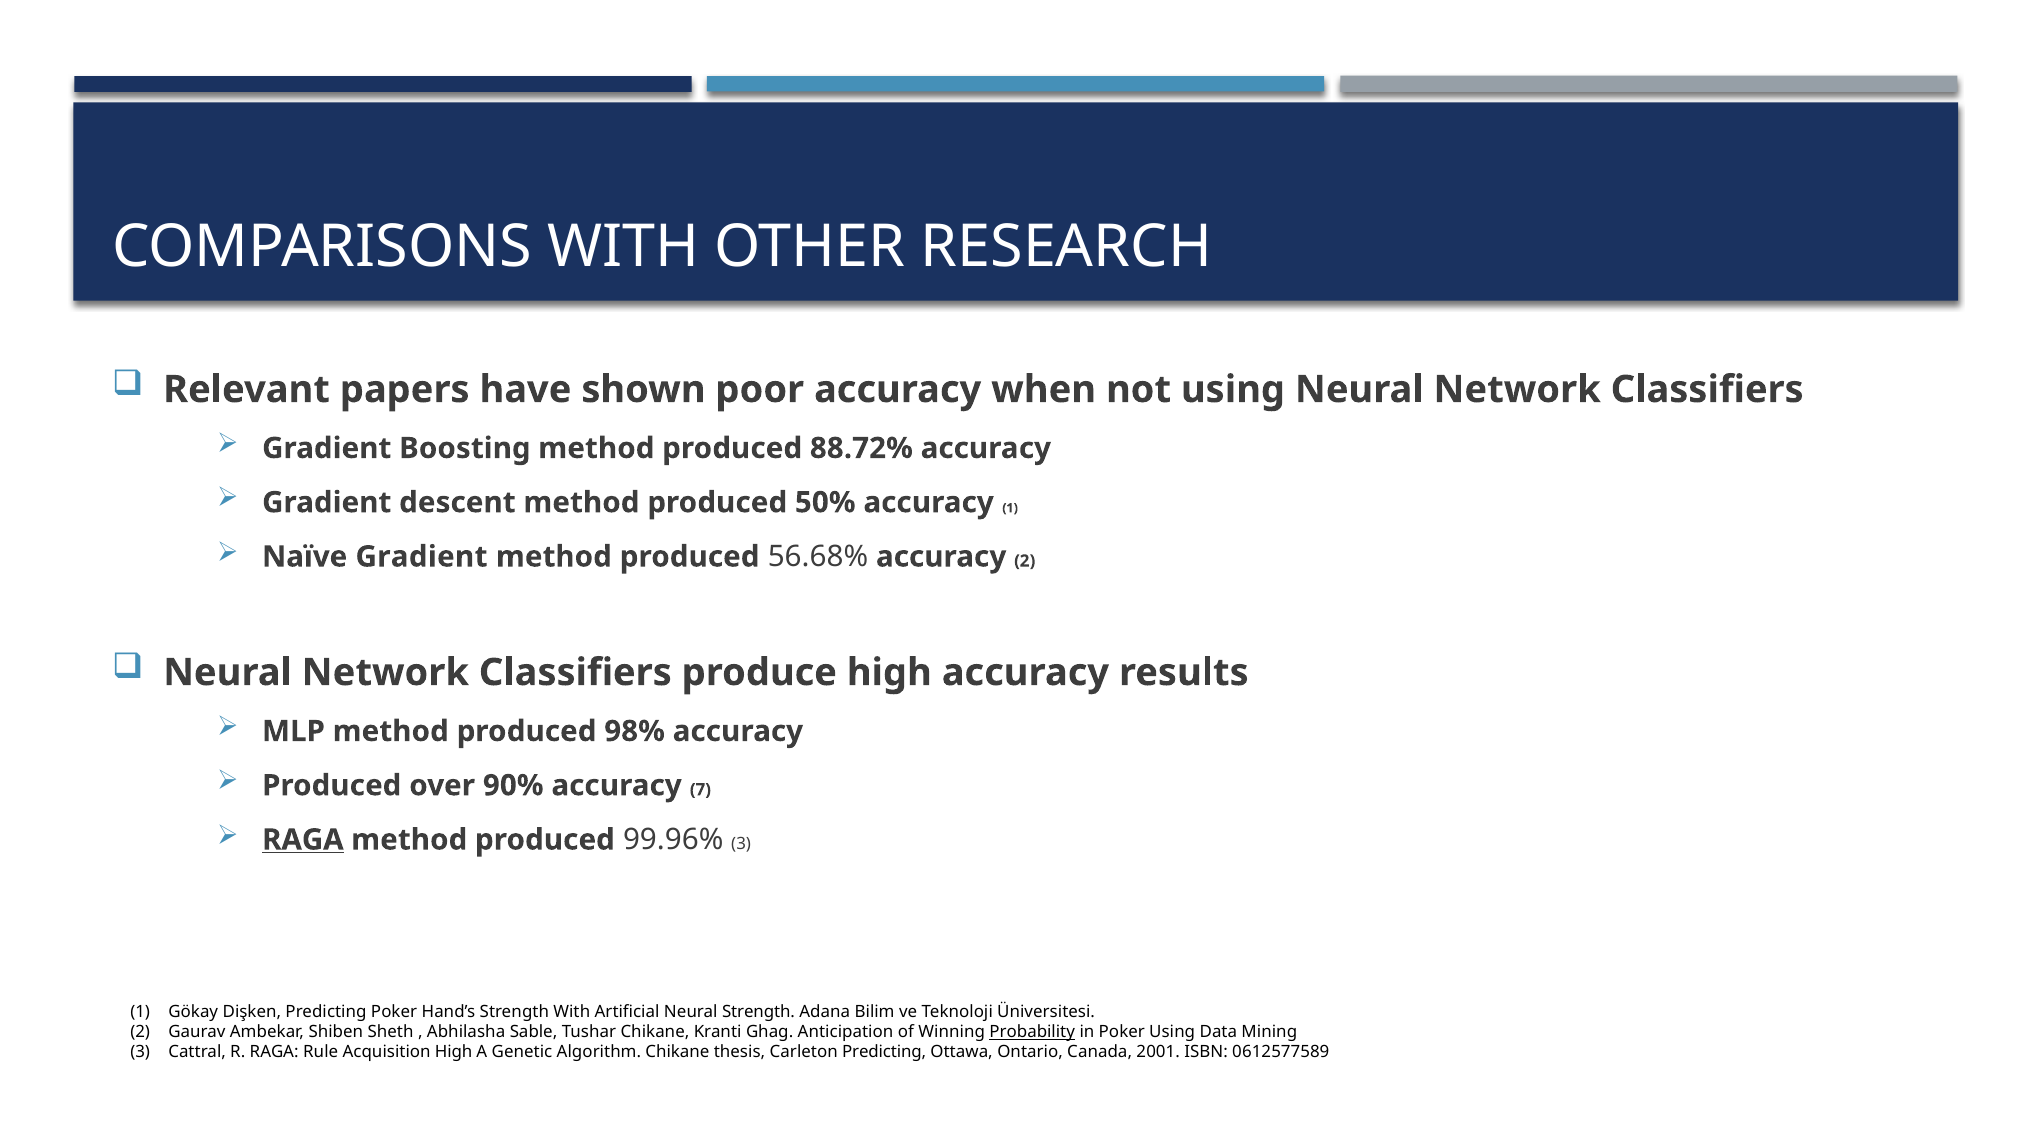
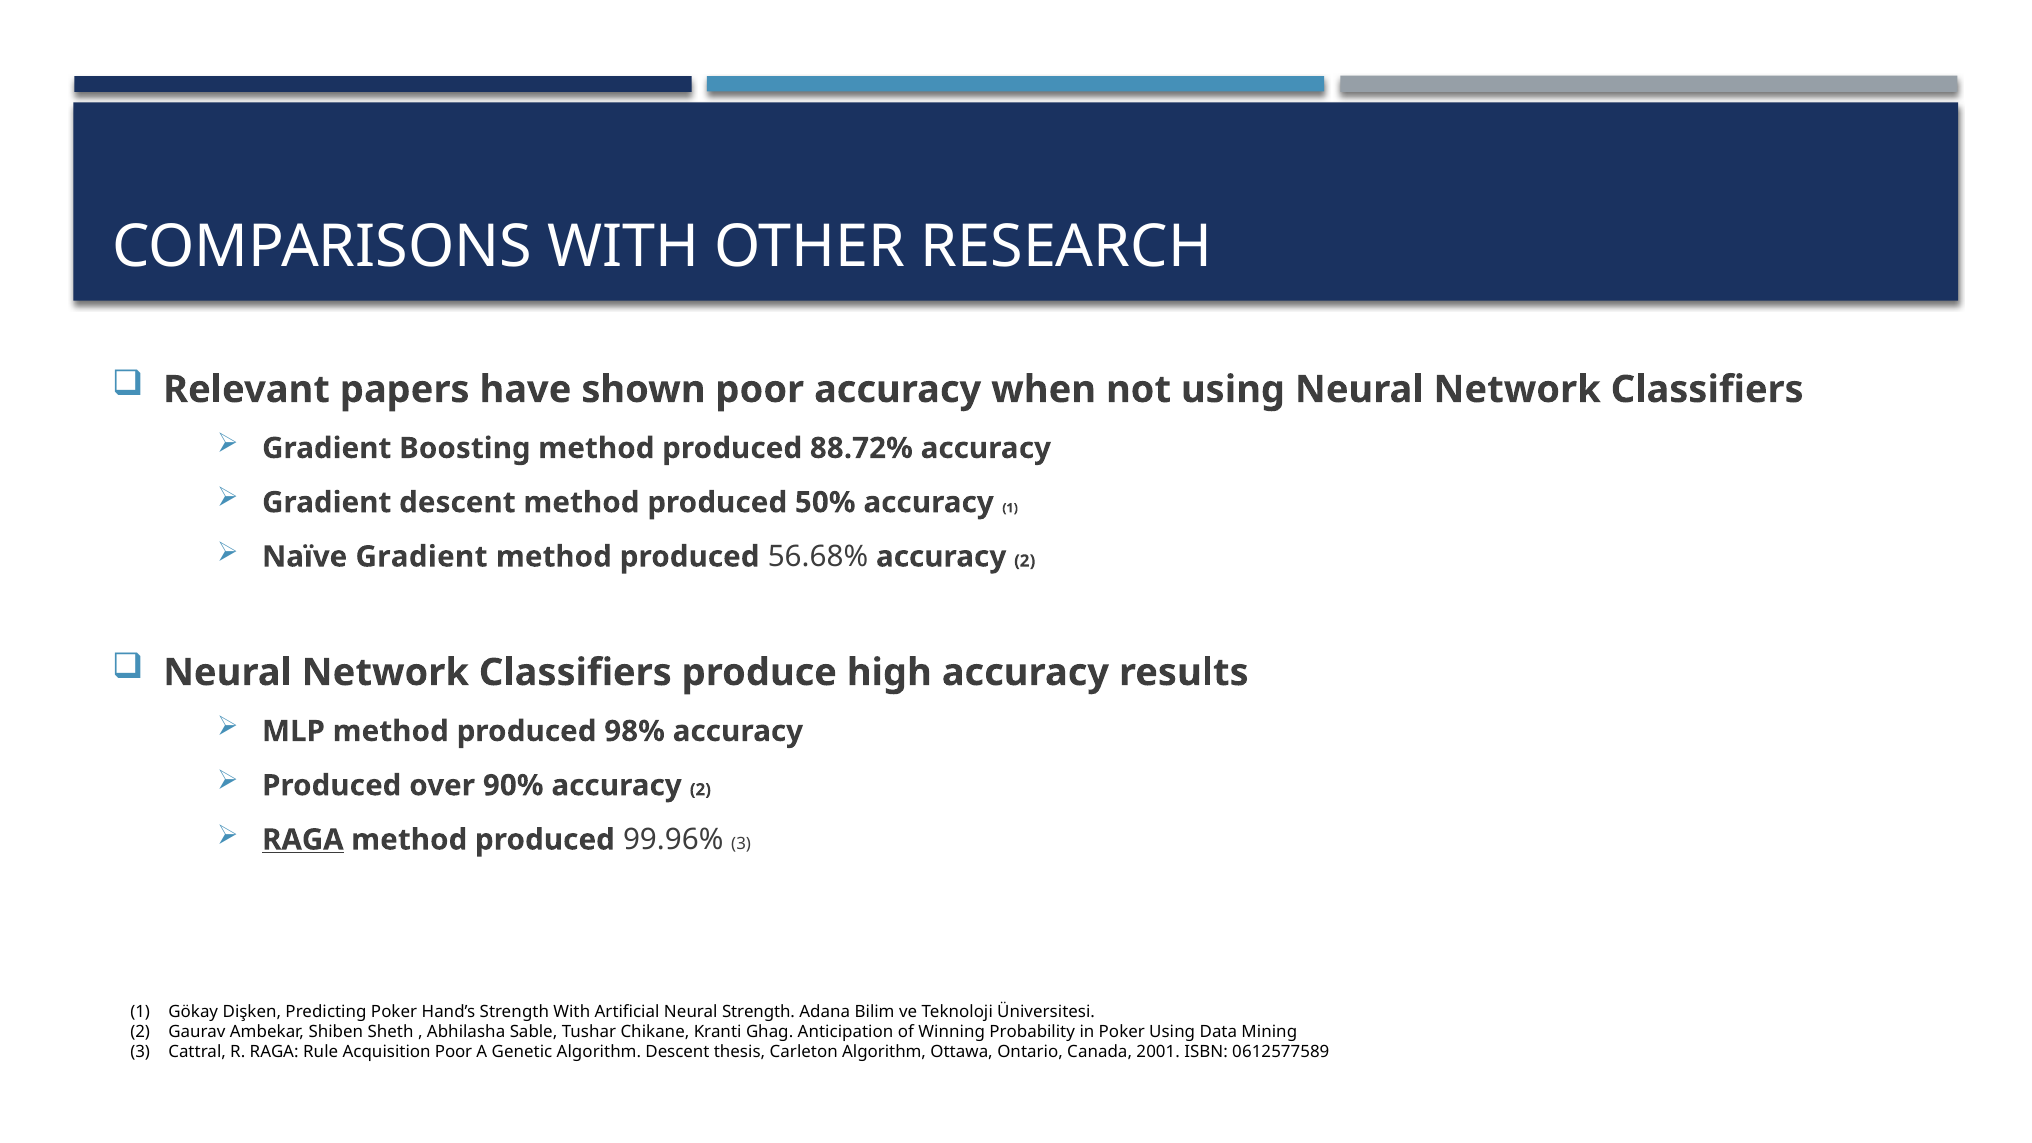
90% accuracy 7: 7 -> 2
Probability underline: present -> none
Acquisition High: High -> Poor
Algorithm Chikane: Chikane -> Descent
Carleton Predicting: Predicting -> Algorithm
